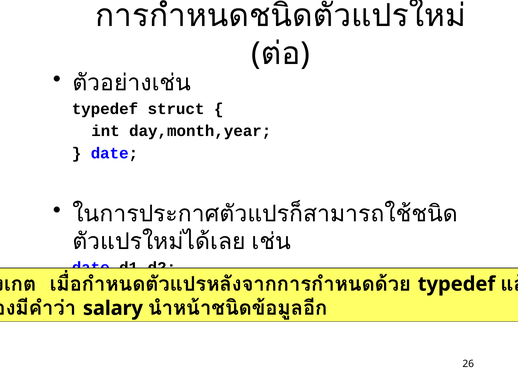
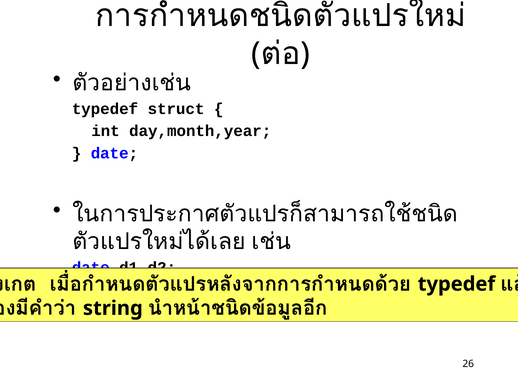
salary: salary -> string
